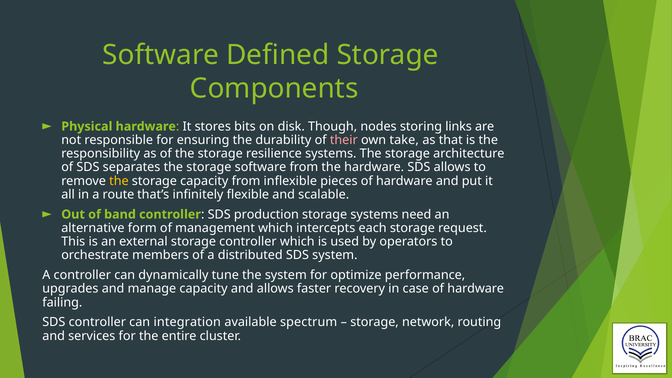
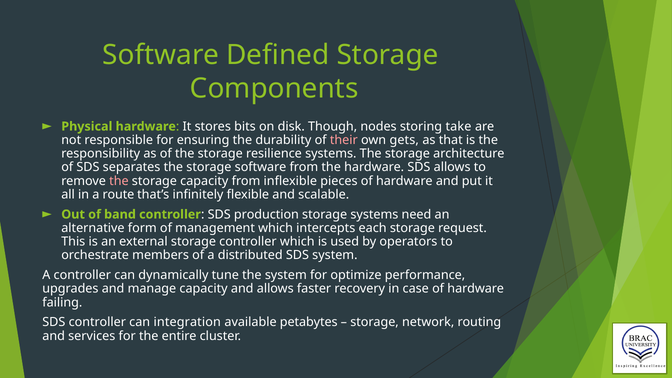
links: links -> take
take: take -> gets
the at (119, 181) colour: yellow -> pink
spectrum: spectrum -> petabytes
